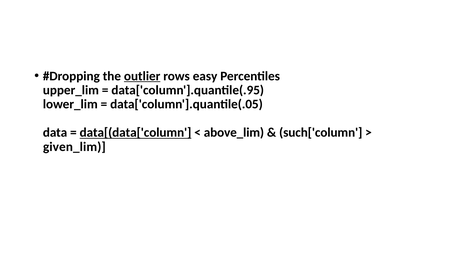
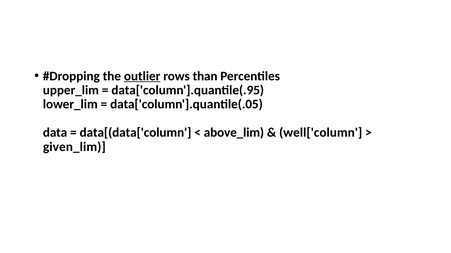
easy: easy -> than
data[(data['column underline: present -> none
such['column: such['column -> well['column
